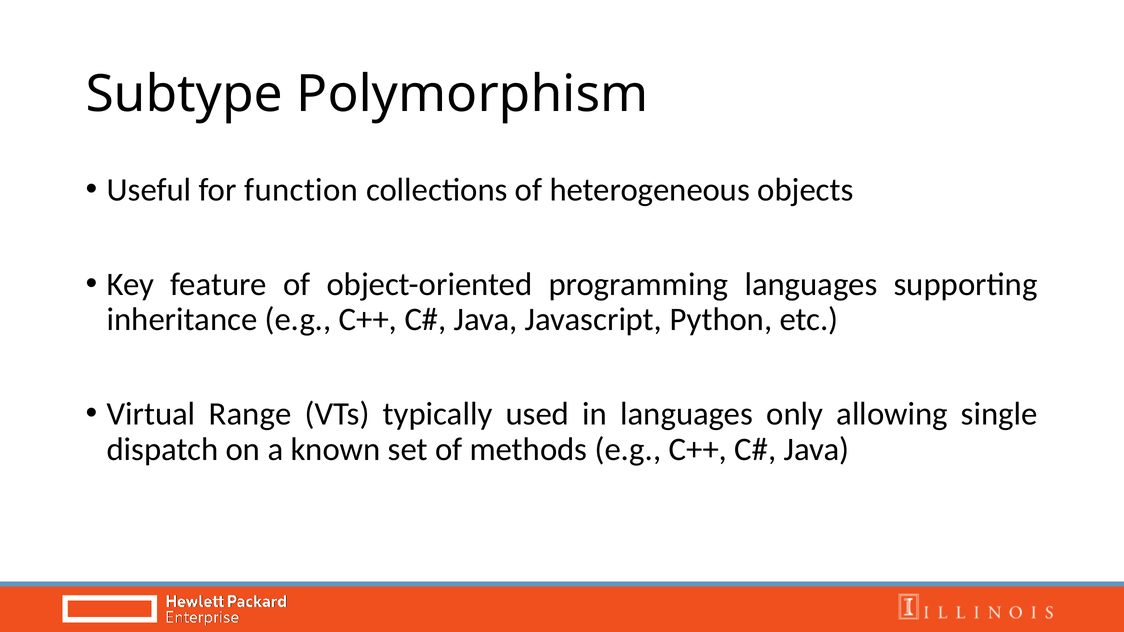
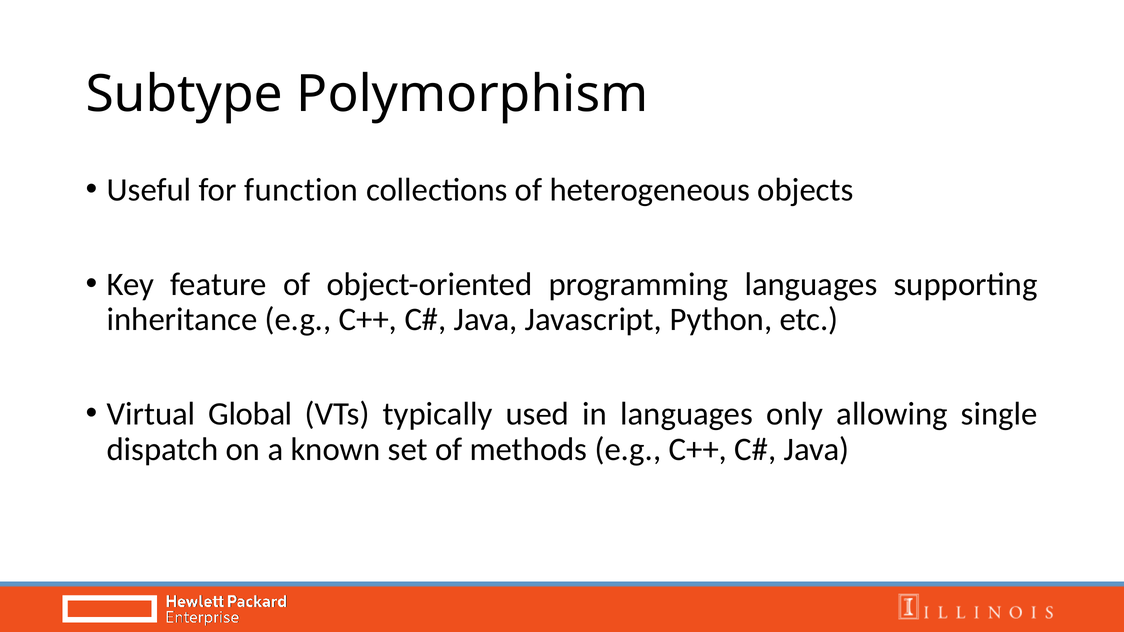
Range: Range -> Global
